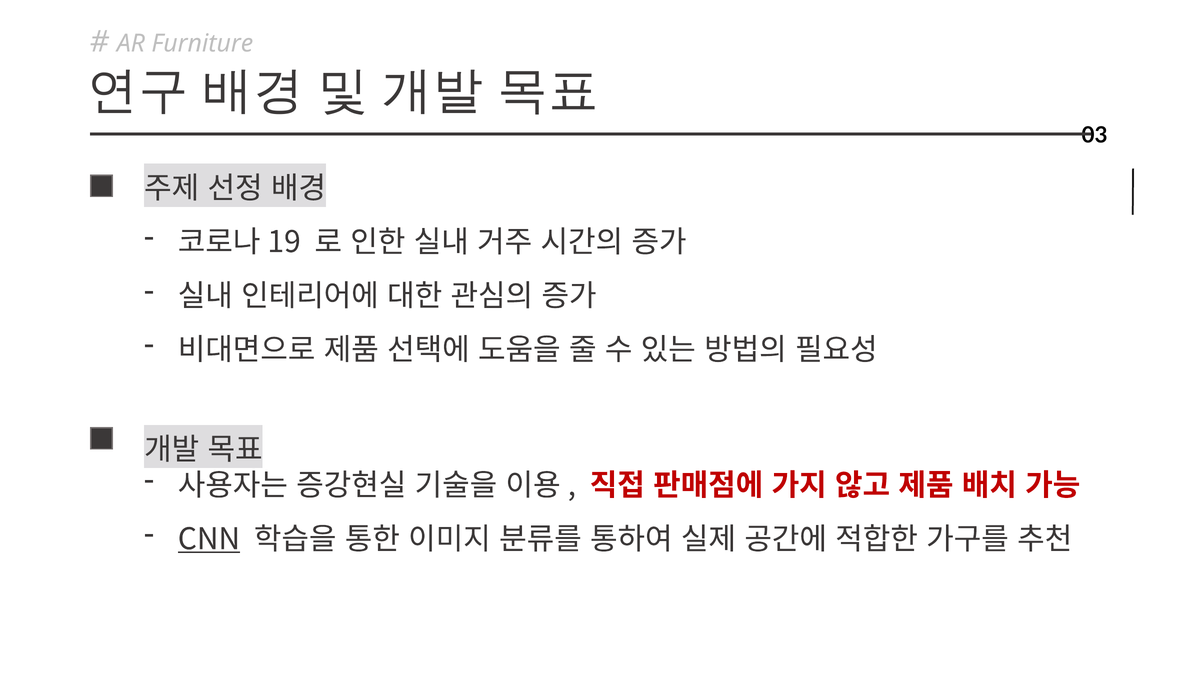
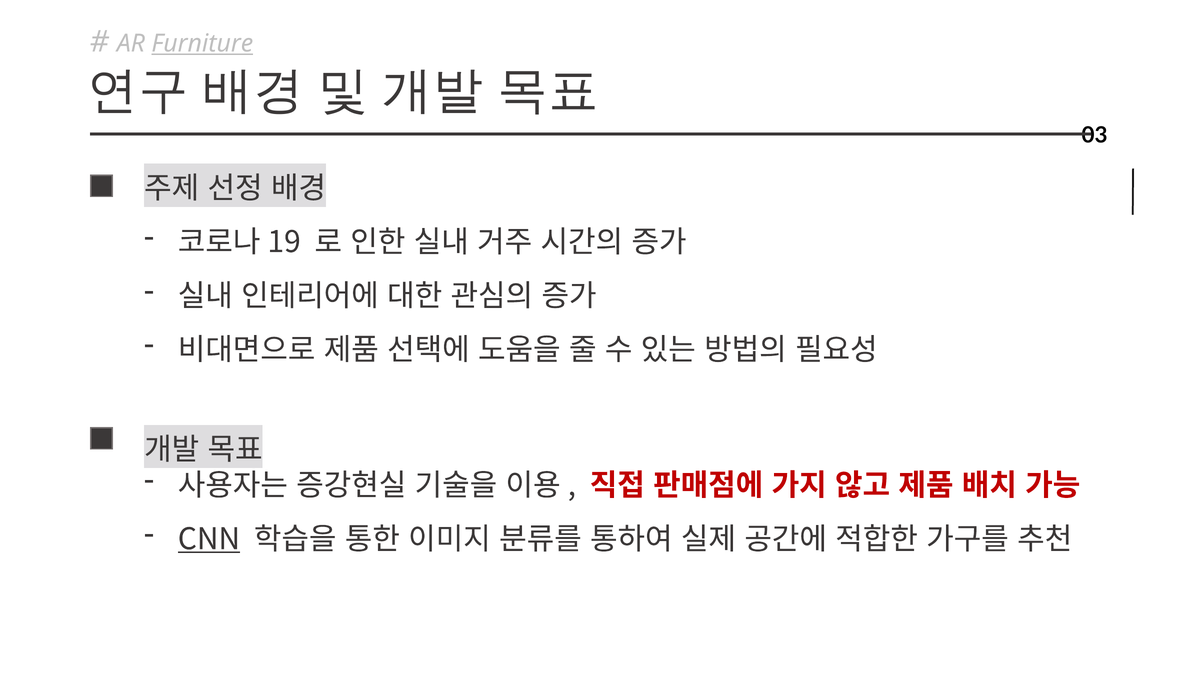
Furniture underline: none -> present
